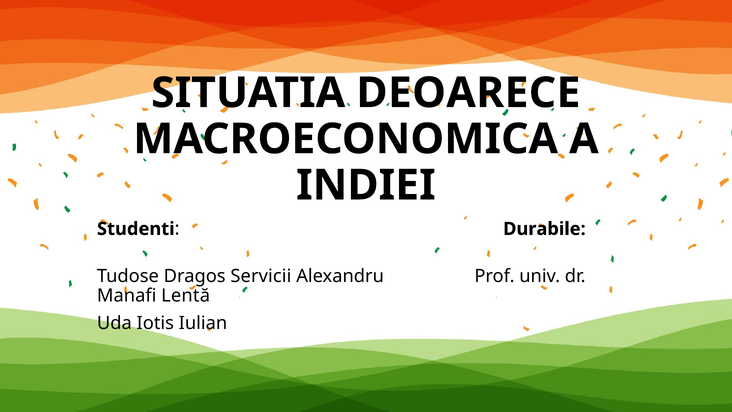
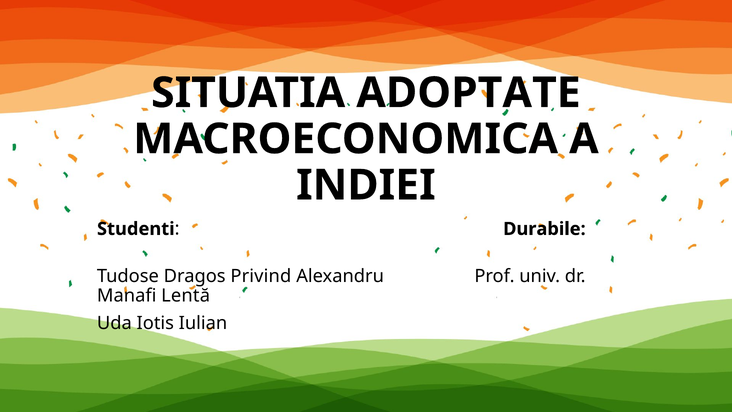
DEOARECE: DEOARECE -> ADOPTATE
Servicii: Servicii -> Privind
